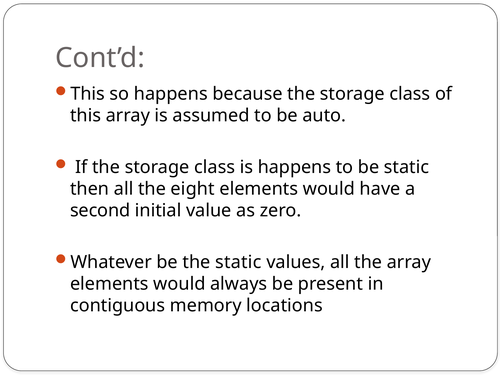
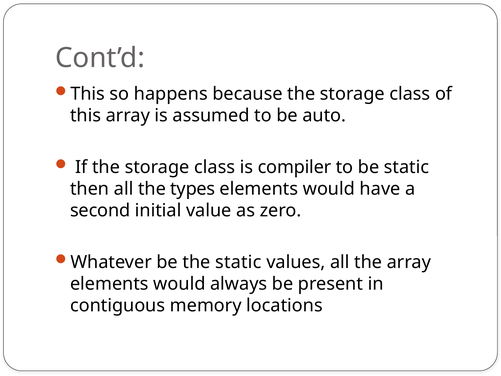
is happens: happens -> compiler
eight: eight -> types
